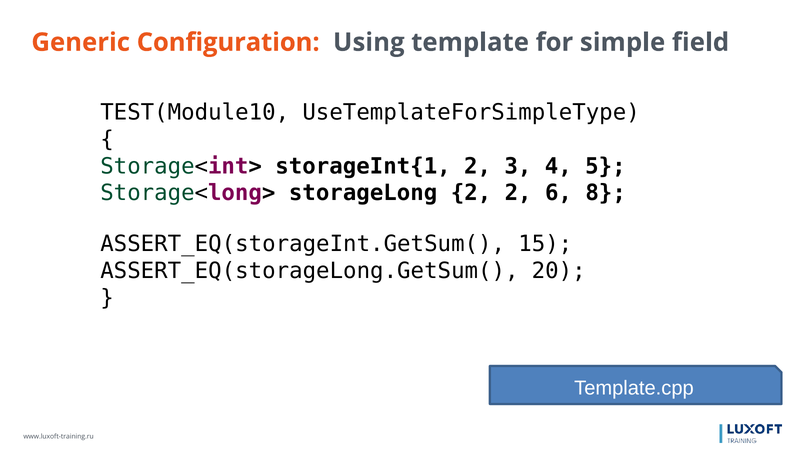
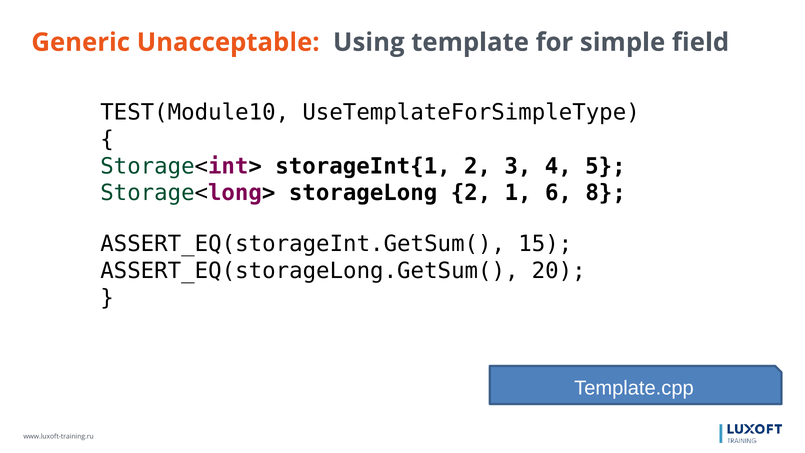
Configuration: Configuration -> Unacceptable
2 2: 2 -> 1
